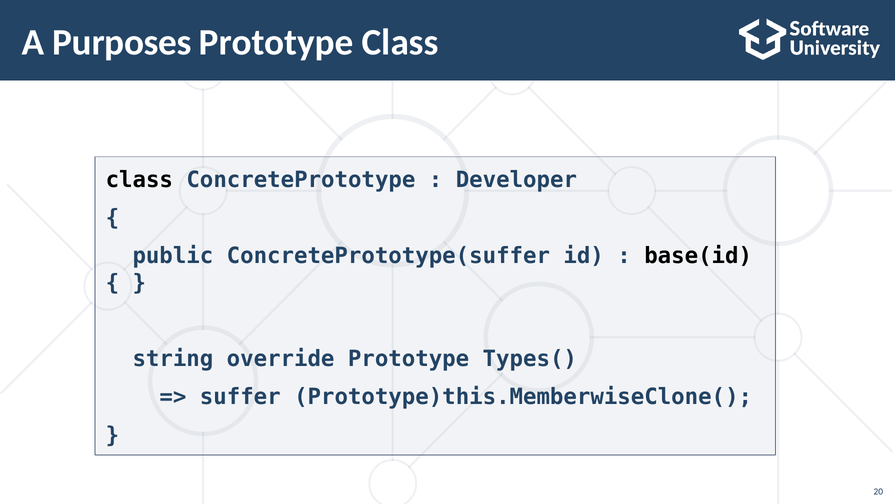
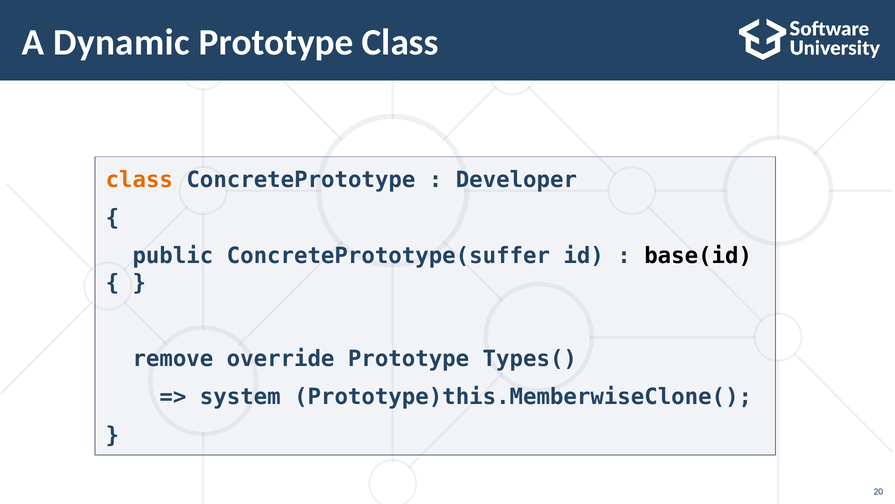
Purposes: Purposes -> Dynamic
class at (139, 180) colour: black -> orange
string: string -> remove
suffer: suffer -> system
